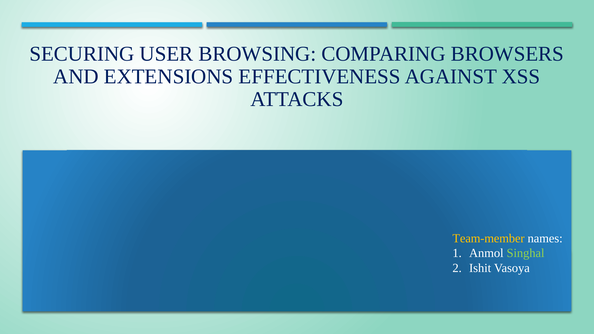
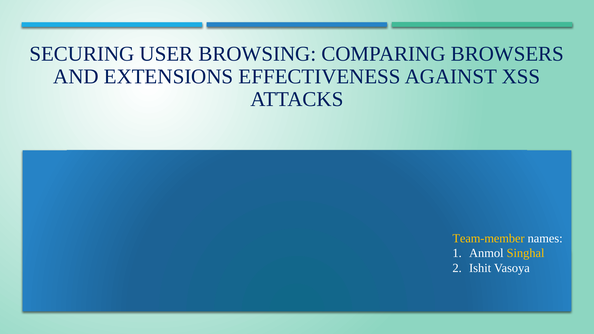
Singhal colour: light green -> yellow
